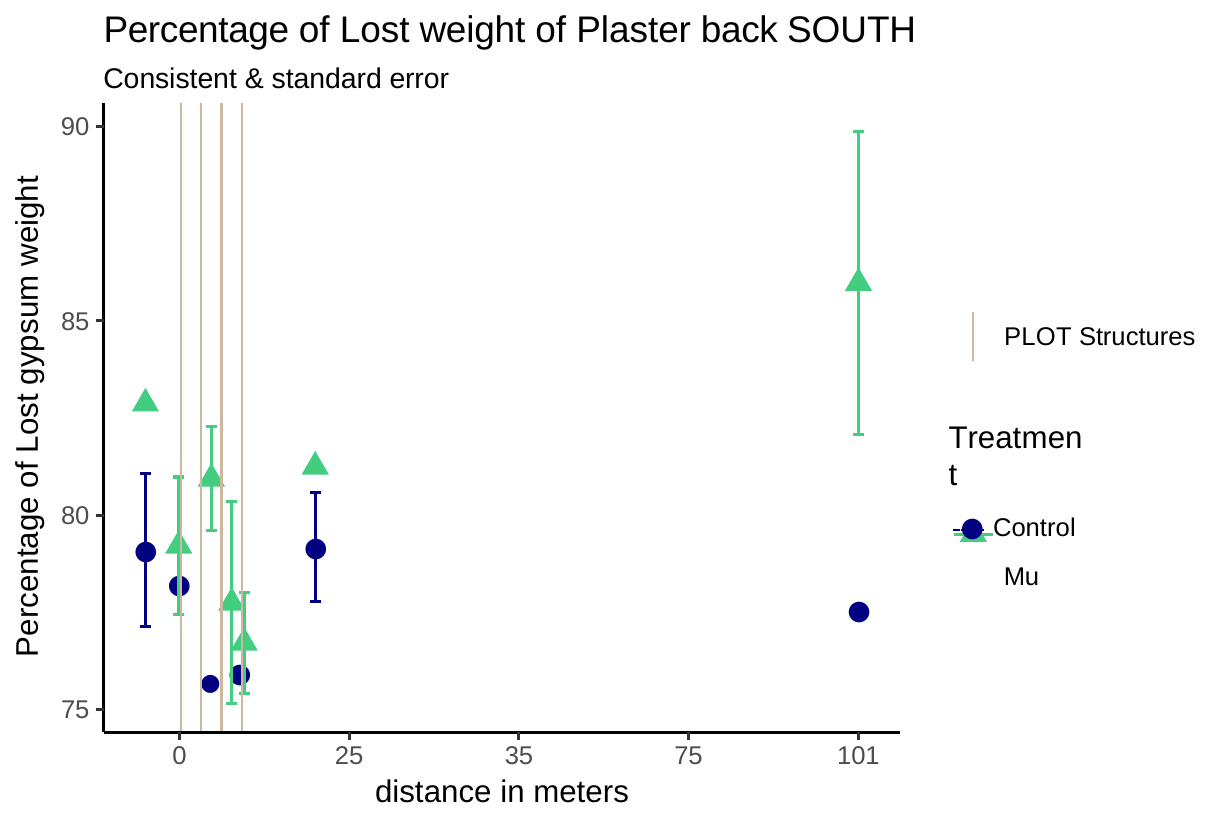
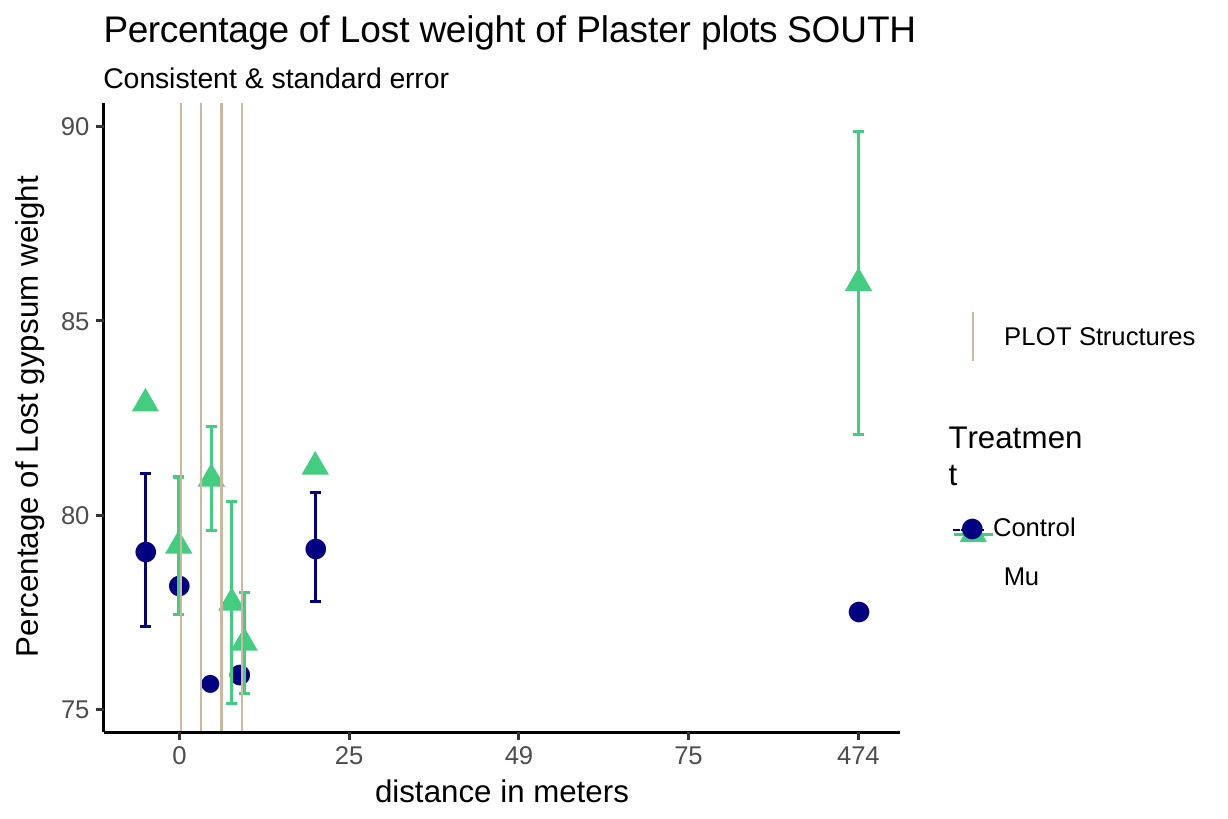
back: back -> plots
35: 35 -> 49
101: 101 -> 474
